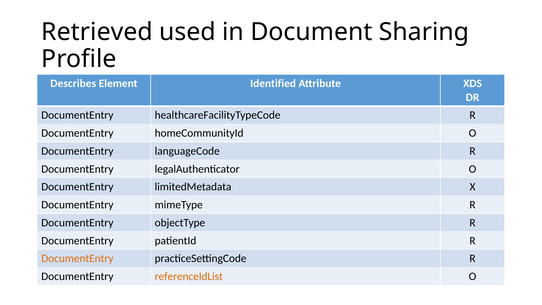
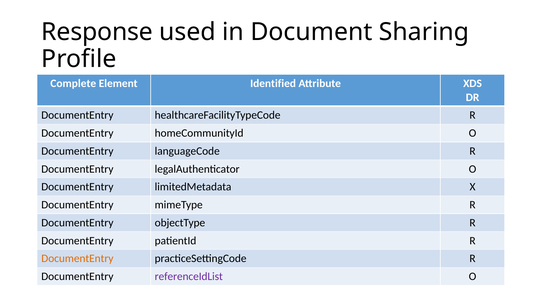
Retrieved: Retrieved -> Response
Describes: Describes -> Complete
referenceIdList colour: orange -> purple
